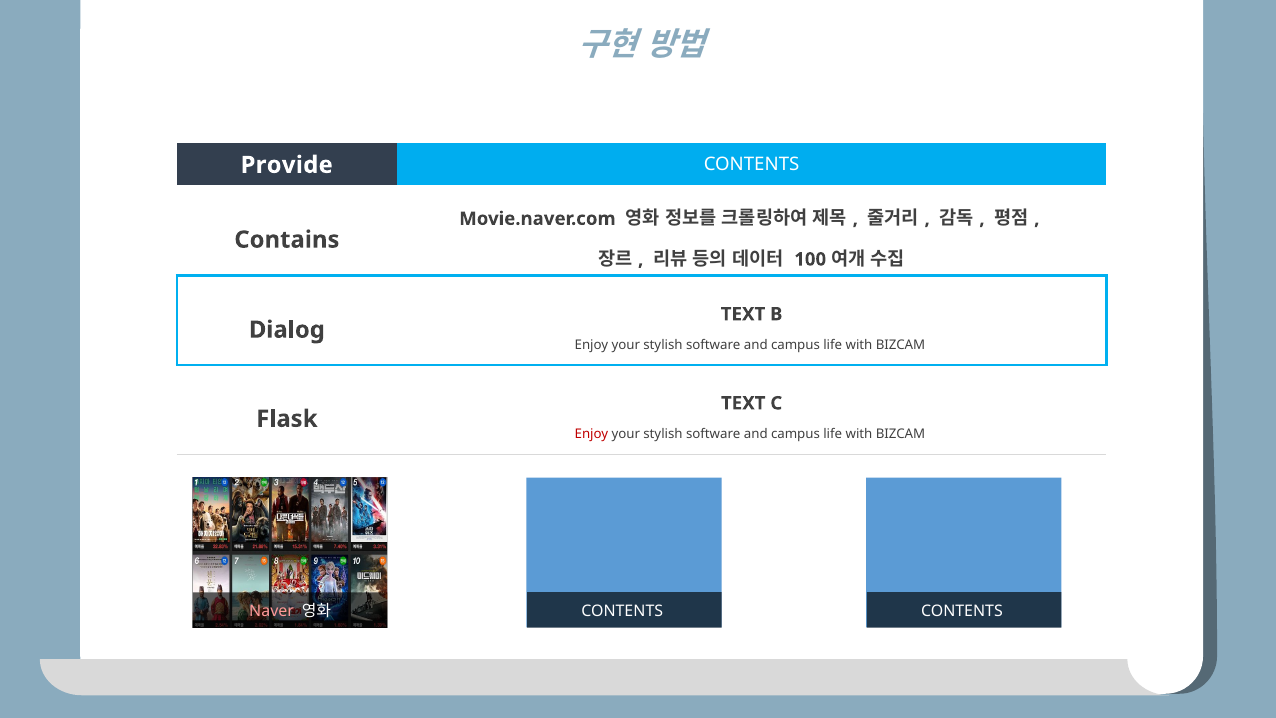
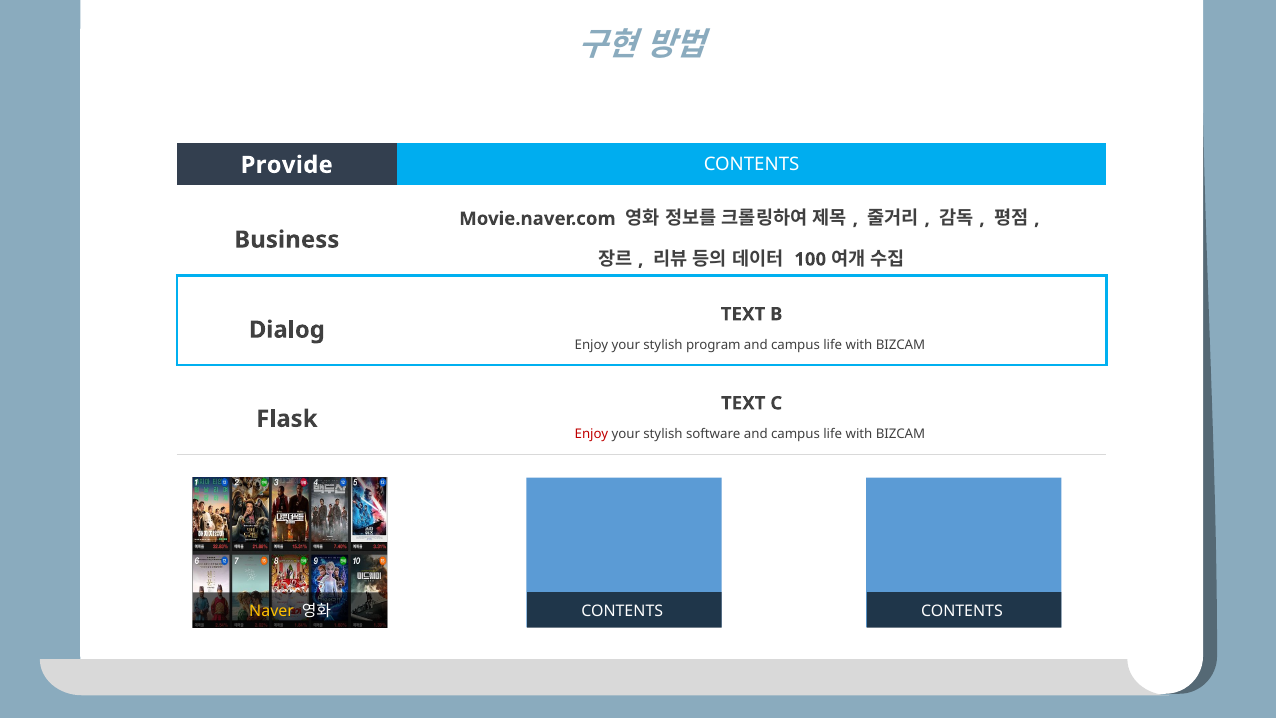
Contains: Contains -> Business
software at (713, 344): software -> program
Naver colour: pink -> yellow
